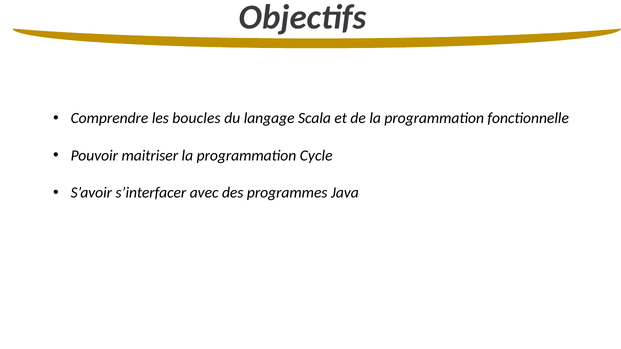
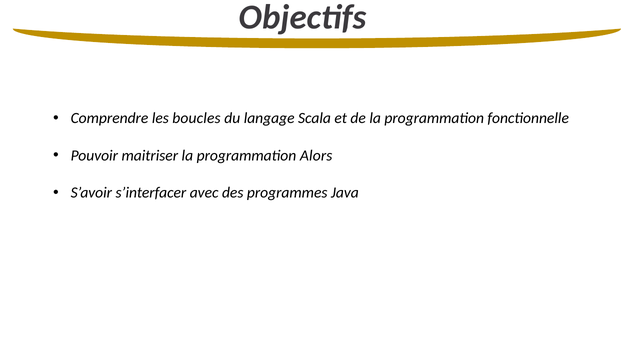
Cycle: Cycle -> Alors
